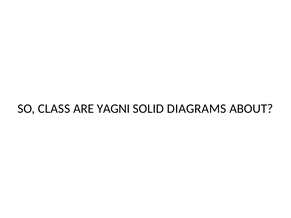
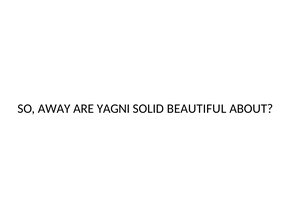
CLASS: CLASS -> AWAY
DIAGRAMS: DIAGRAMS -> BEAUTIFUL
